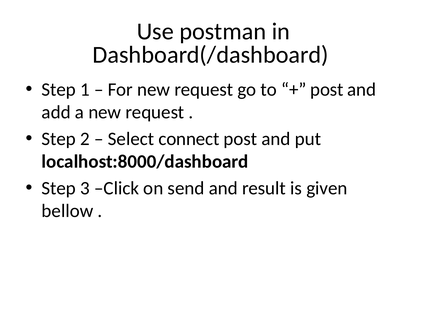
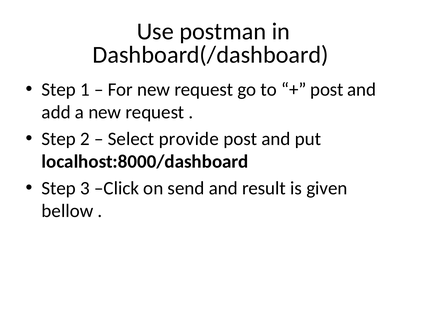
connect: connect -> provide
